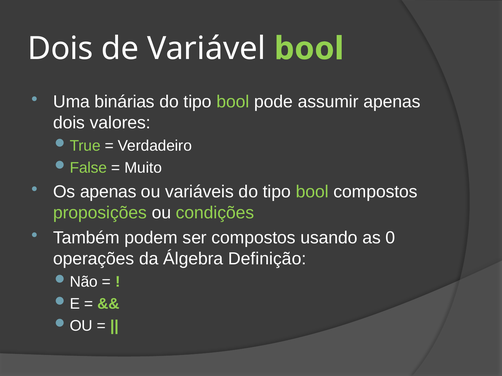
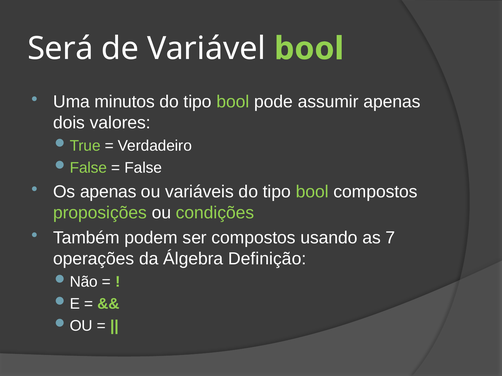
Dois at (60, 49): Dois -> Será
binárias: binárias -> minutos
Muito: Muito -> False
0: 0 -> 7
